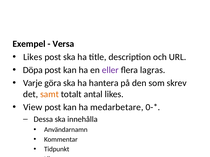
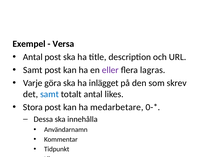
Likes at (33, 57): Likes -> Antal
Döpa at (33, 70): Döpa -> Samt
hantera: hantera -> inlägget
samt at (49, 94) colour: orange -> blue
View: View -> Stora
